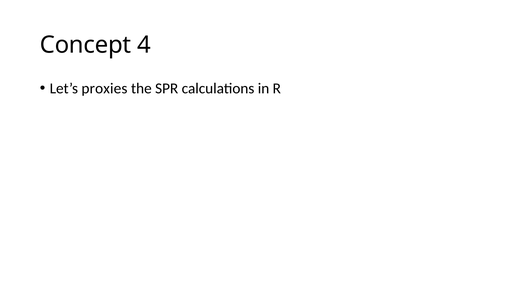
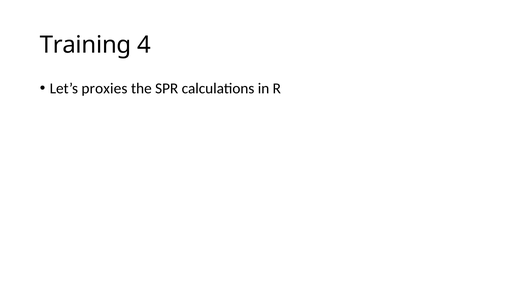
Concept: Concept -> Training
